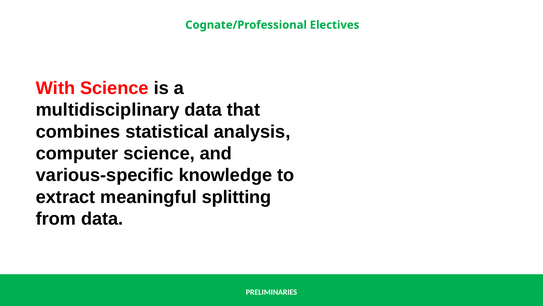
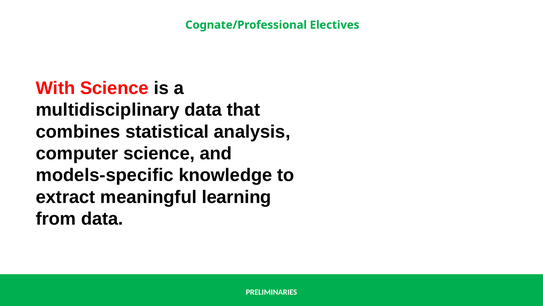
various-specific: various-specific -> models-specific
splitting: splitting -> learning
